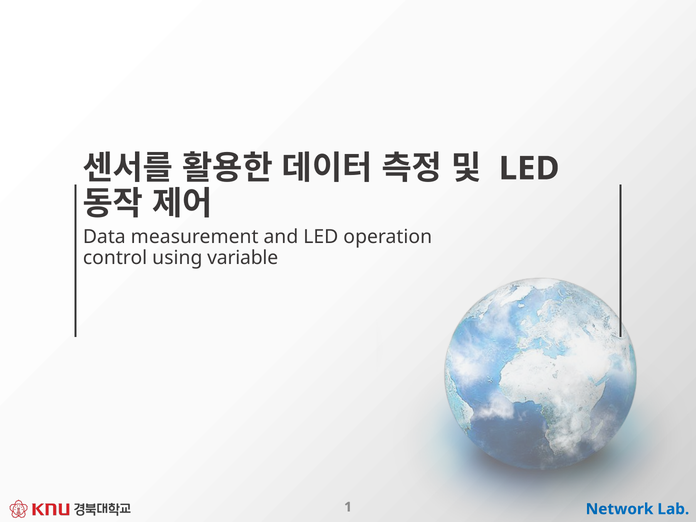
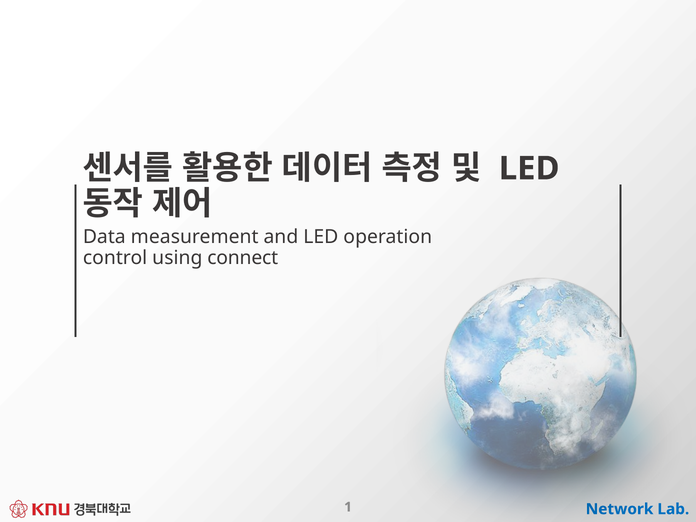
variable: variable -> connect
